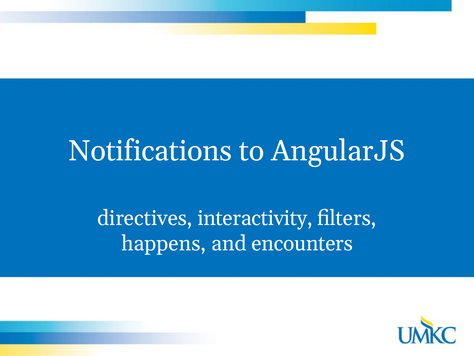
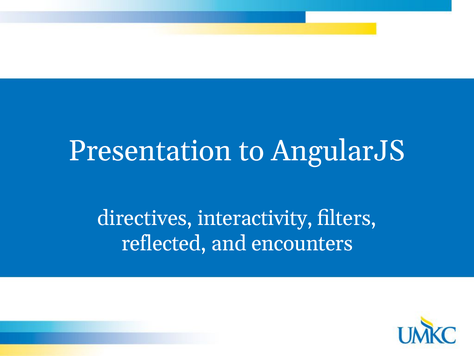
Notifications: Notifications -> Presentation
happens: happens -> reflected
